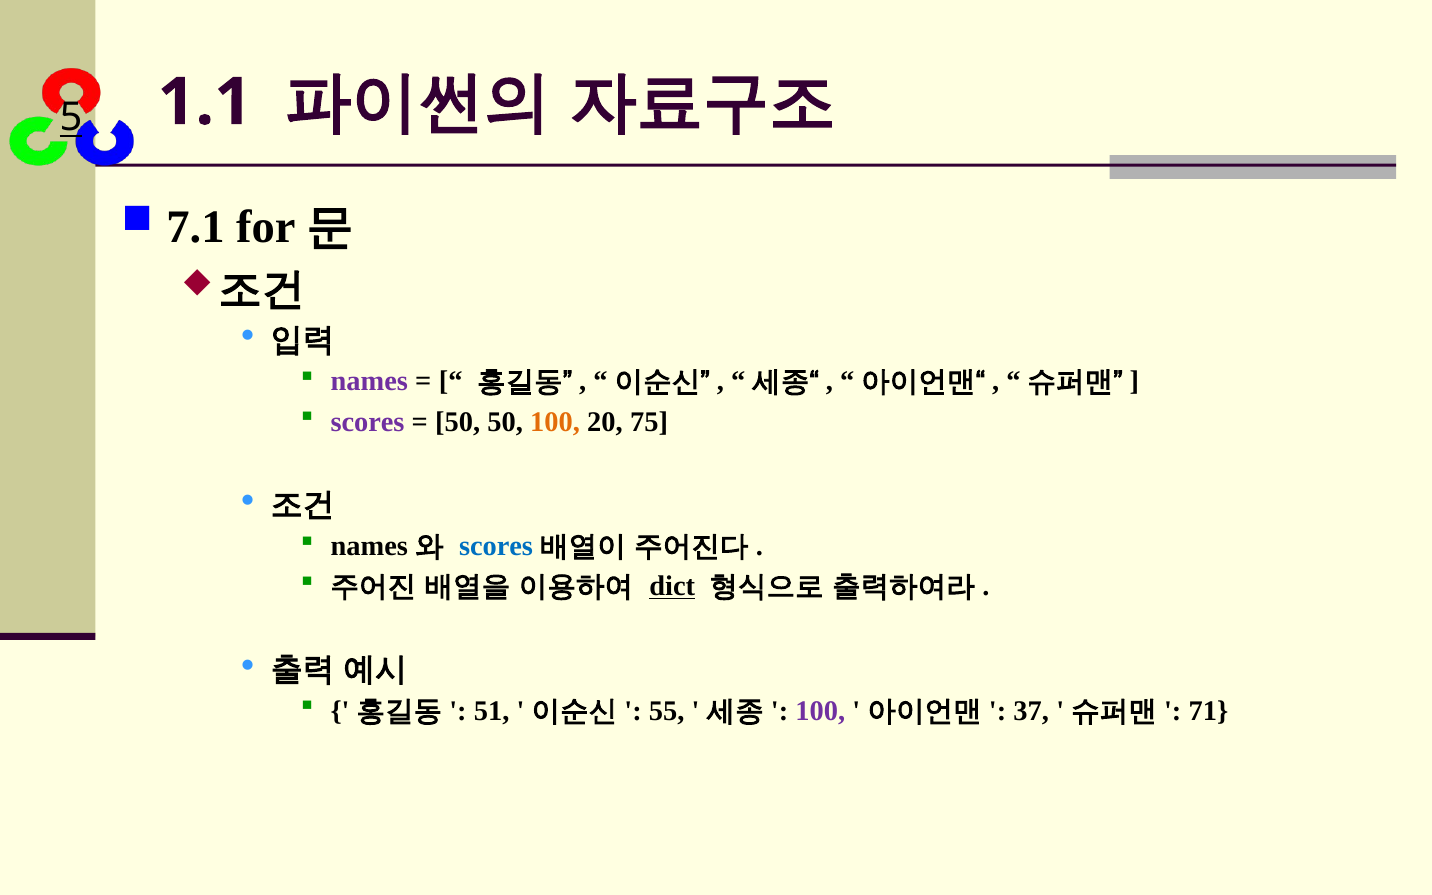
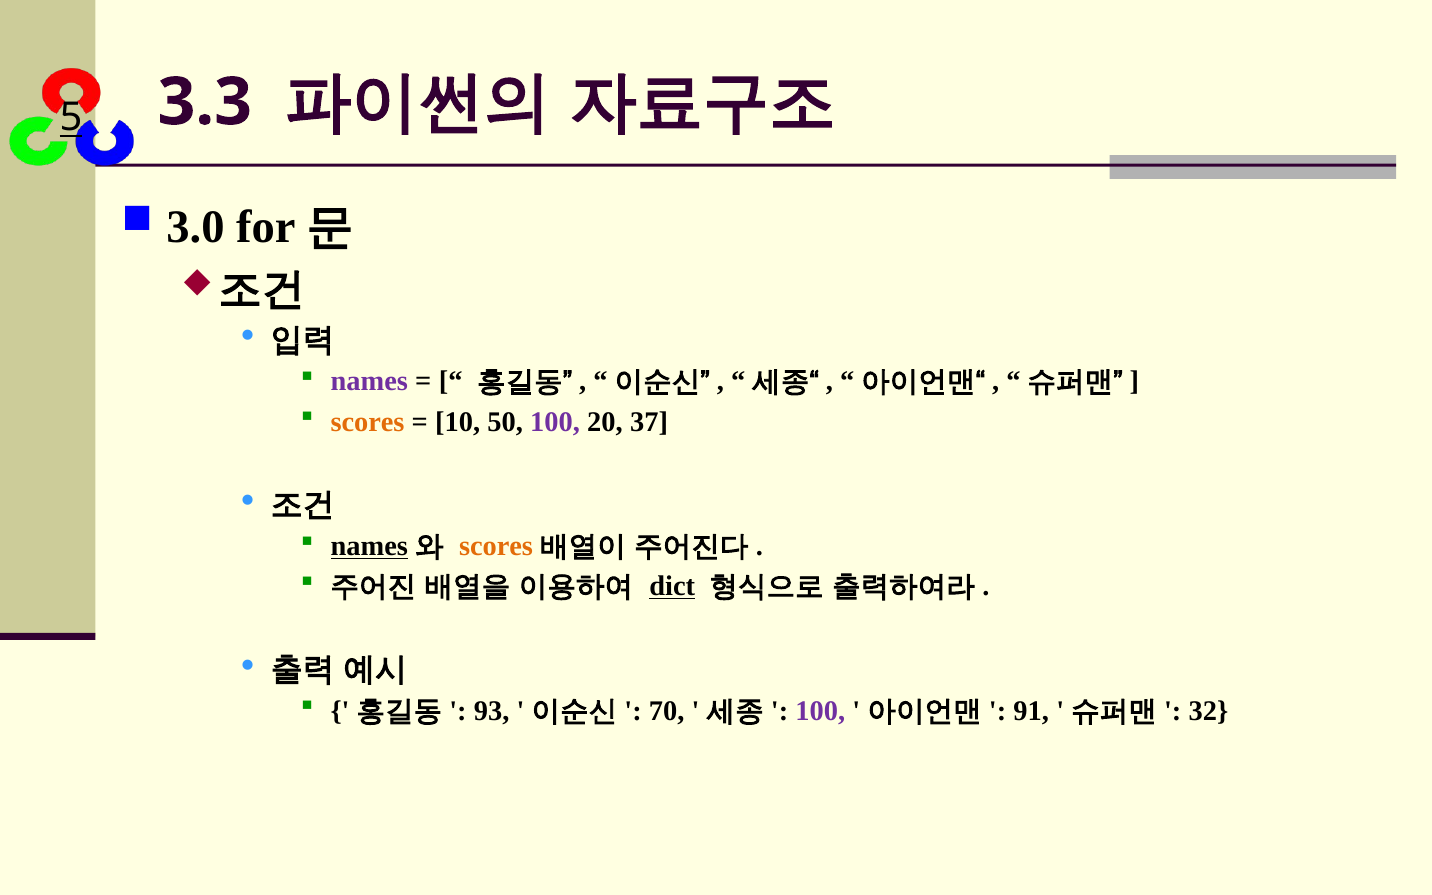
1.1: 1.1 -> 3.3
7.1: 7.1 -> 3.0
scores at (368, 422) colour: purple -> orange
50 at (458, 422): 50 -> 10
100 at (555, 422) colour: orange -> purple
75: 75 -> 37
names at (369, 546) underline: none -> present
scores at (496, 546) colour: blue -> orange
51: 51 -> 93
55: 55 -> 70
37: 37 -> 91
71: 71 -> 32
